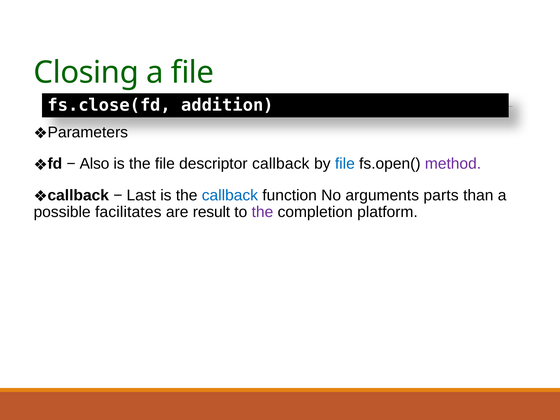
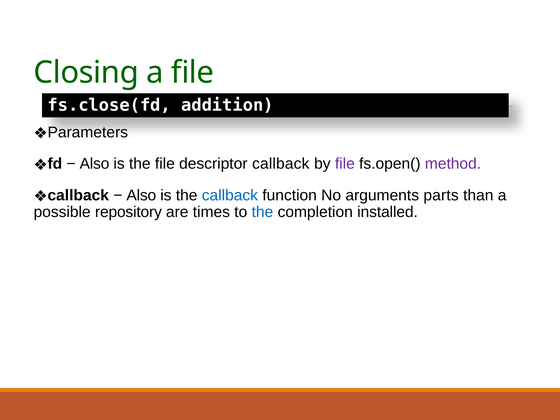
file at (345, 164) colour: blue -> purple
Last at (141, 195): Last -> Also
facilitates: facilitates -> repository
result: result -> times
the at (262, 212) colour: purple -> blue
platform: platform -> installed
